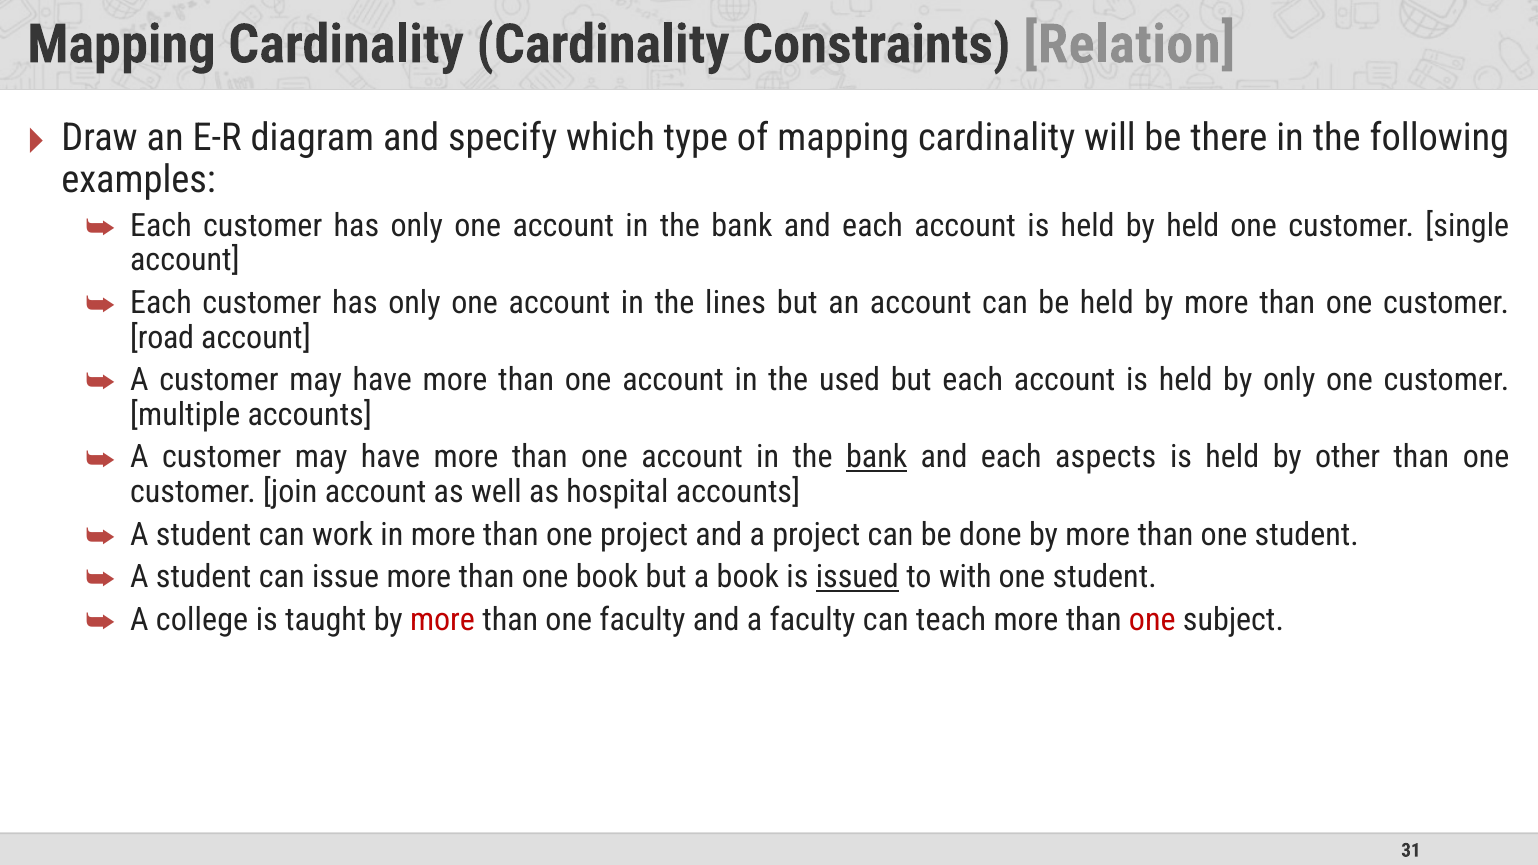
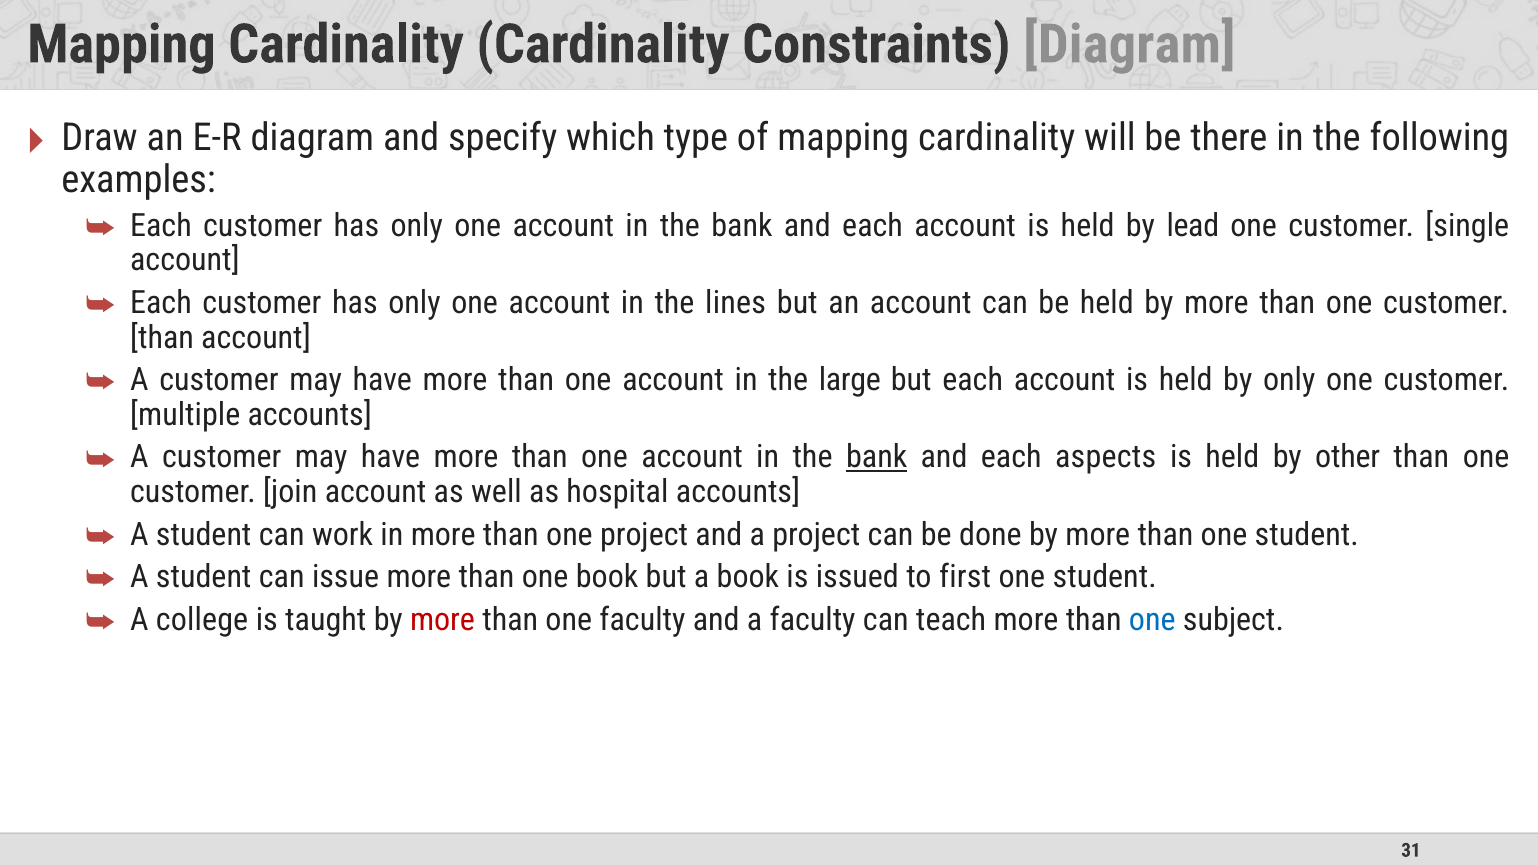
Constraints Relation: Relation -> Diagram
by held: held -> lead
road at (162, 338): road -> than
used: used -> large
issued underline: present -> none
with: with -> first
one at (1152, 620) colour: red -> blue
